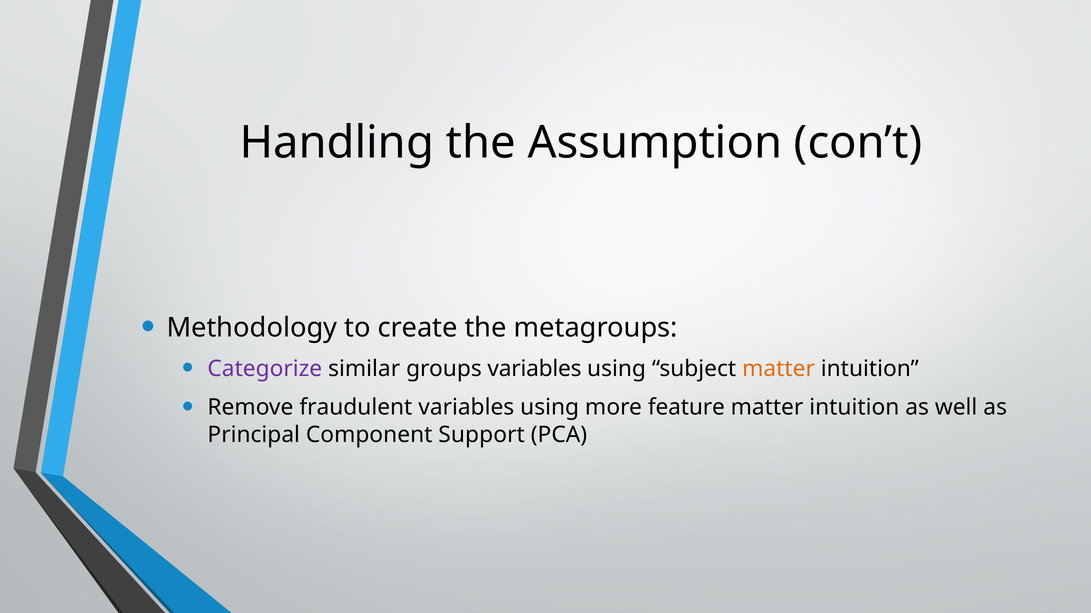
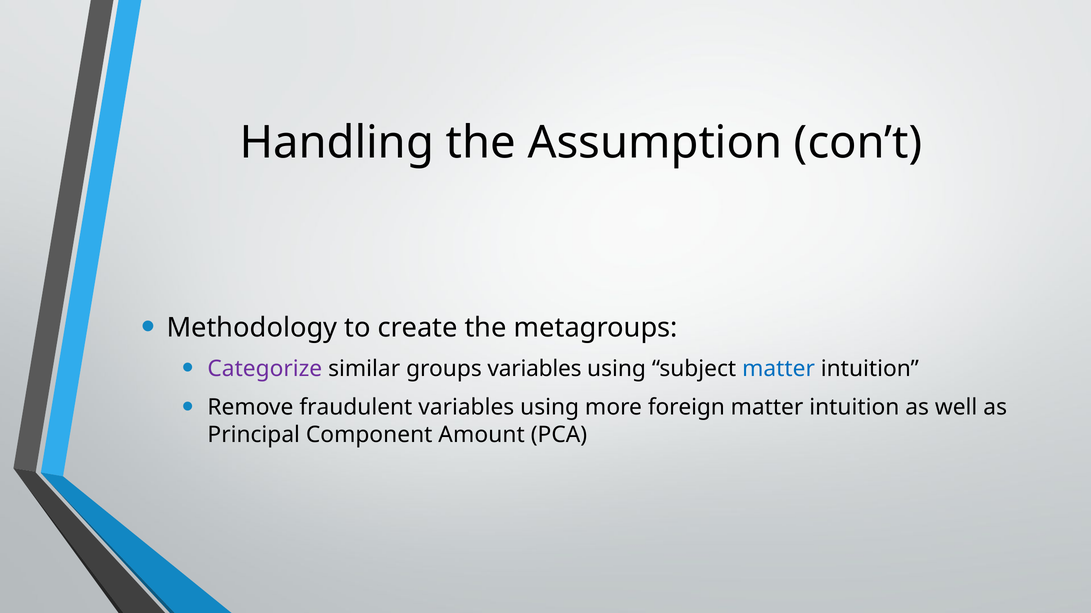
matter at (779, 369) colour: orange -> blue
feature: feature -> foreign
Support: Support -> Amount
